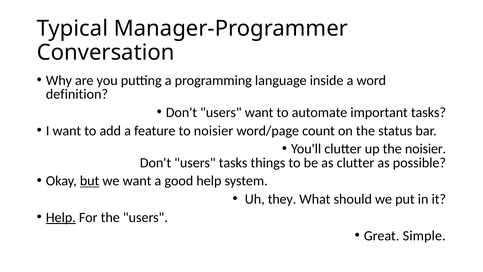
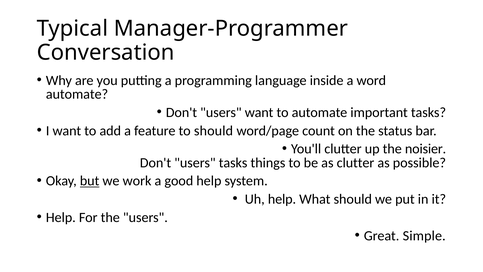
definition at (77, 94): definition -> automate
to noisier: noisier -> should
we want: want -> work
Uh they: they -> help
Help at (61, 217) underline: present -> none
